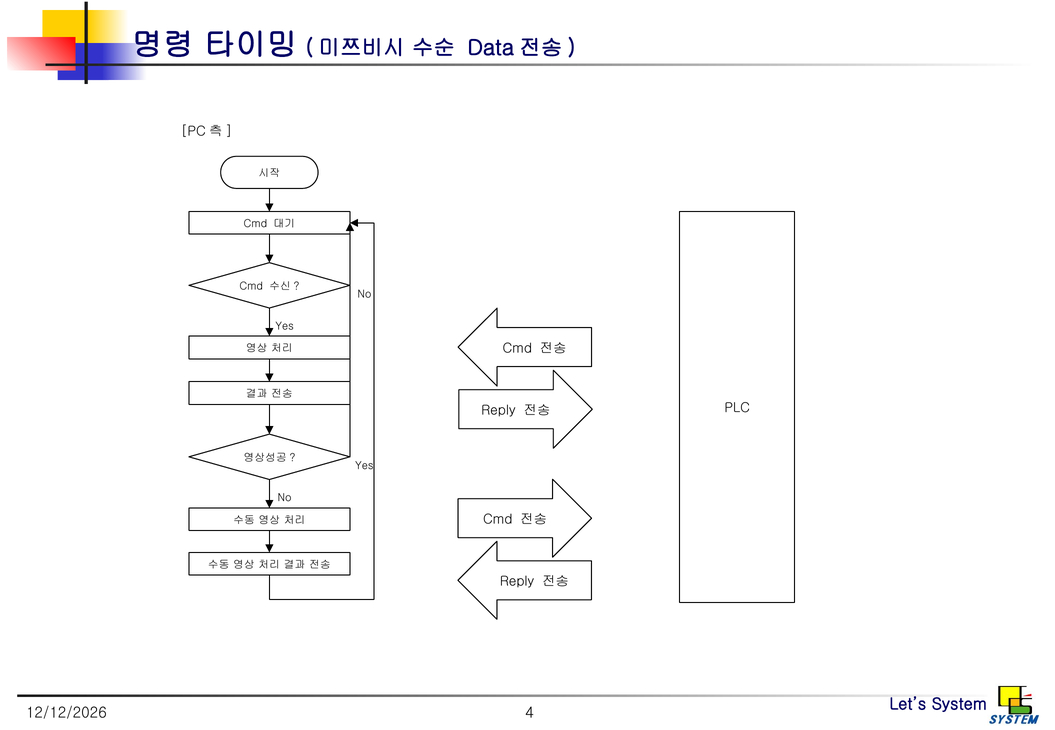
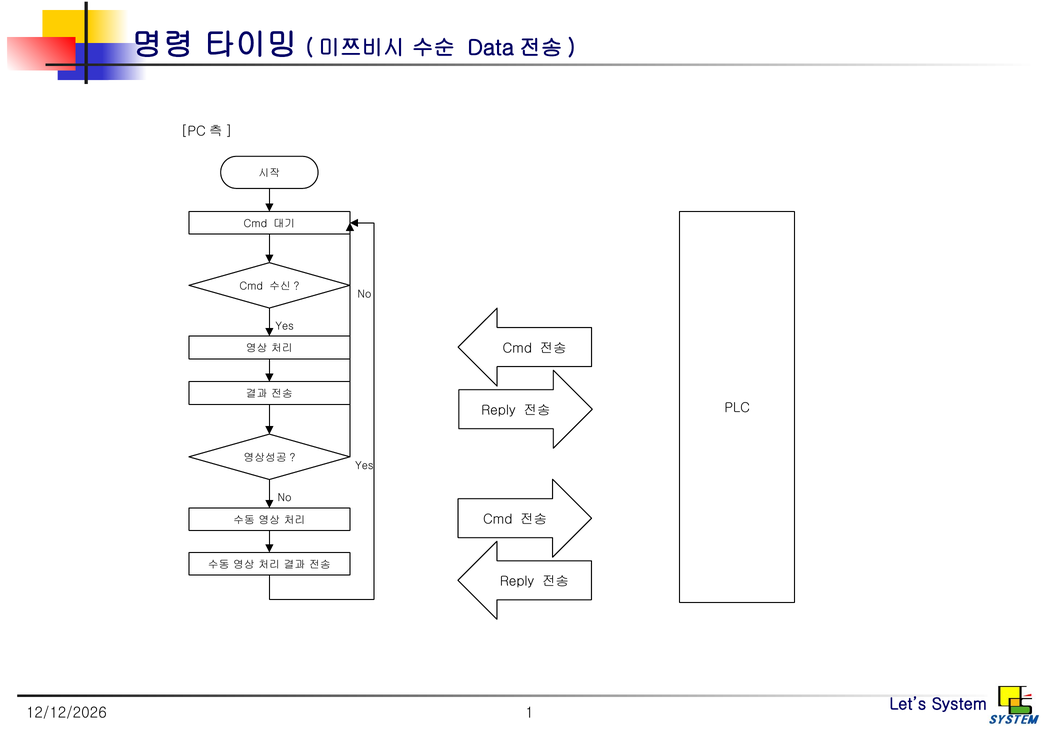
4: 4 -> 1
